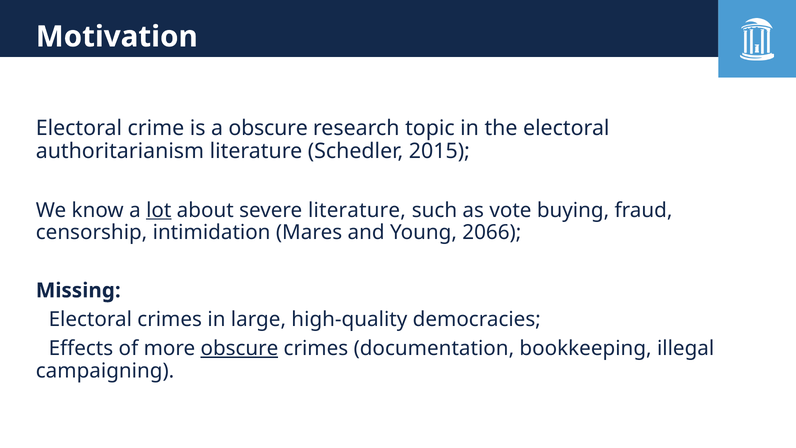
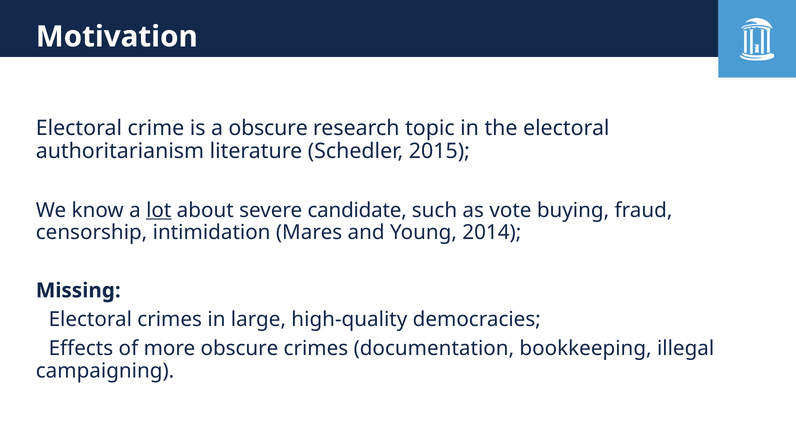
severe literature: literature -> candidate
2066: 2066 -> 2014
obscure at (239, 348) underline: present -> none
